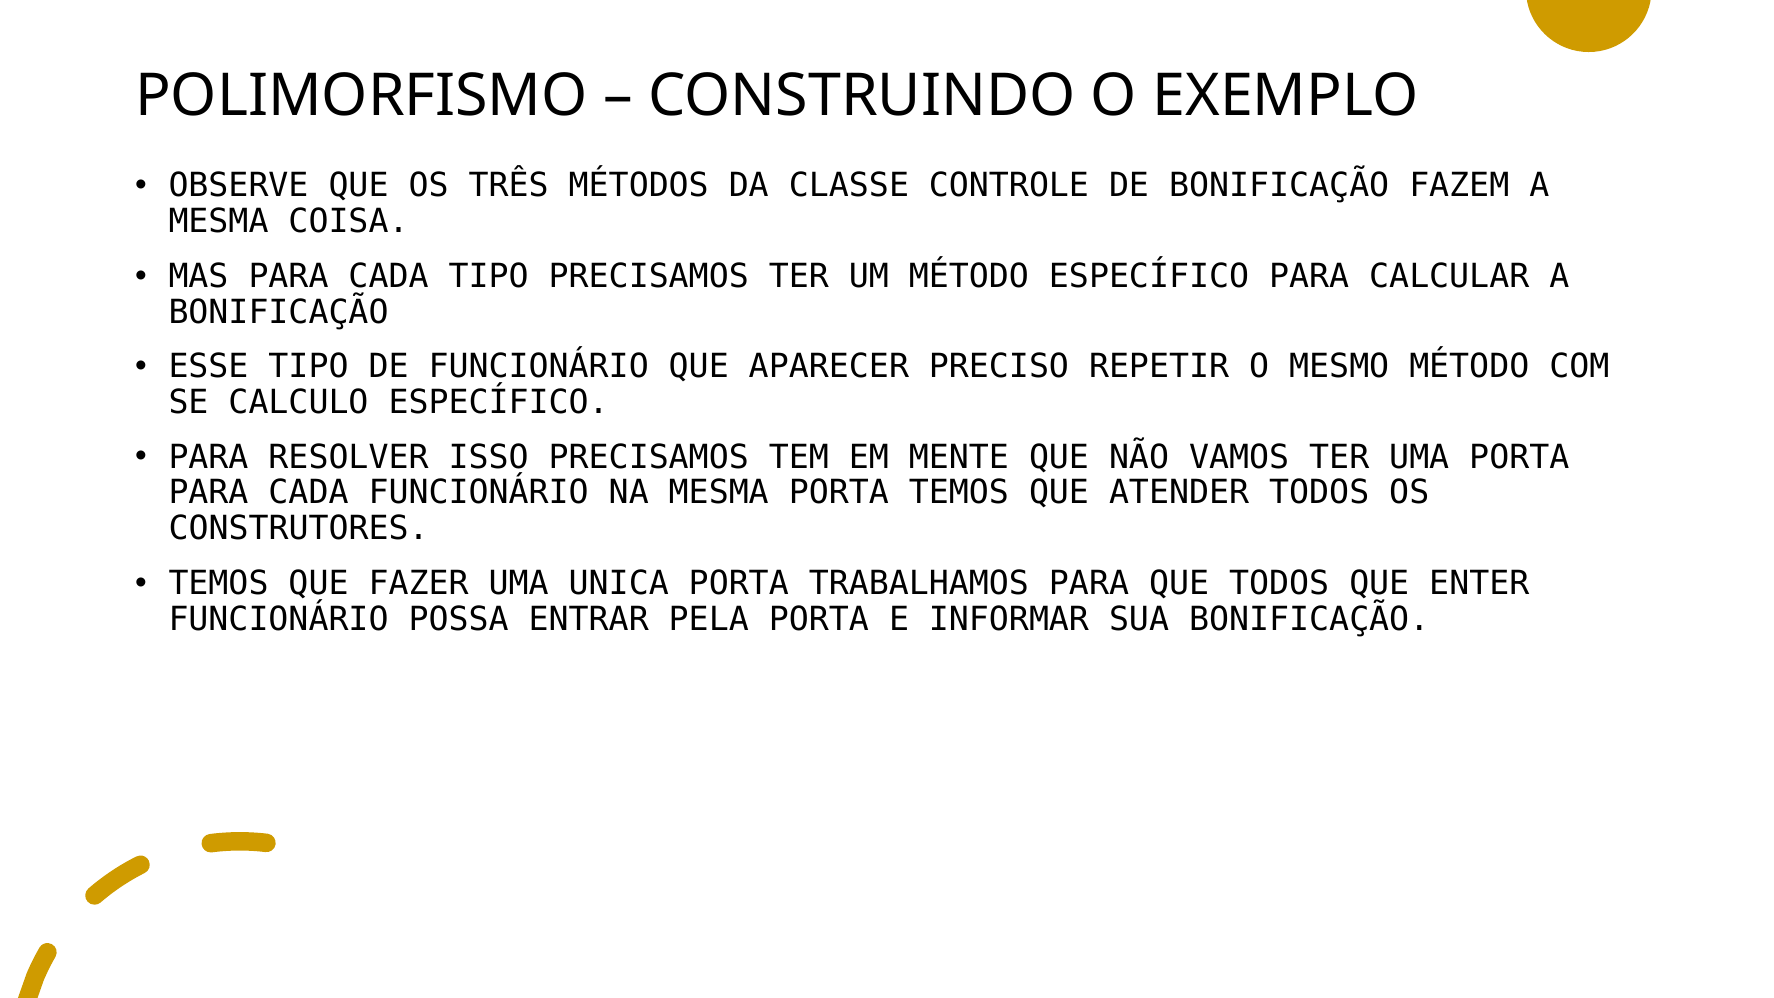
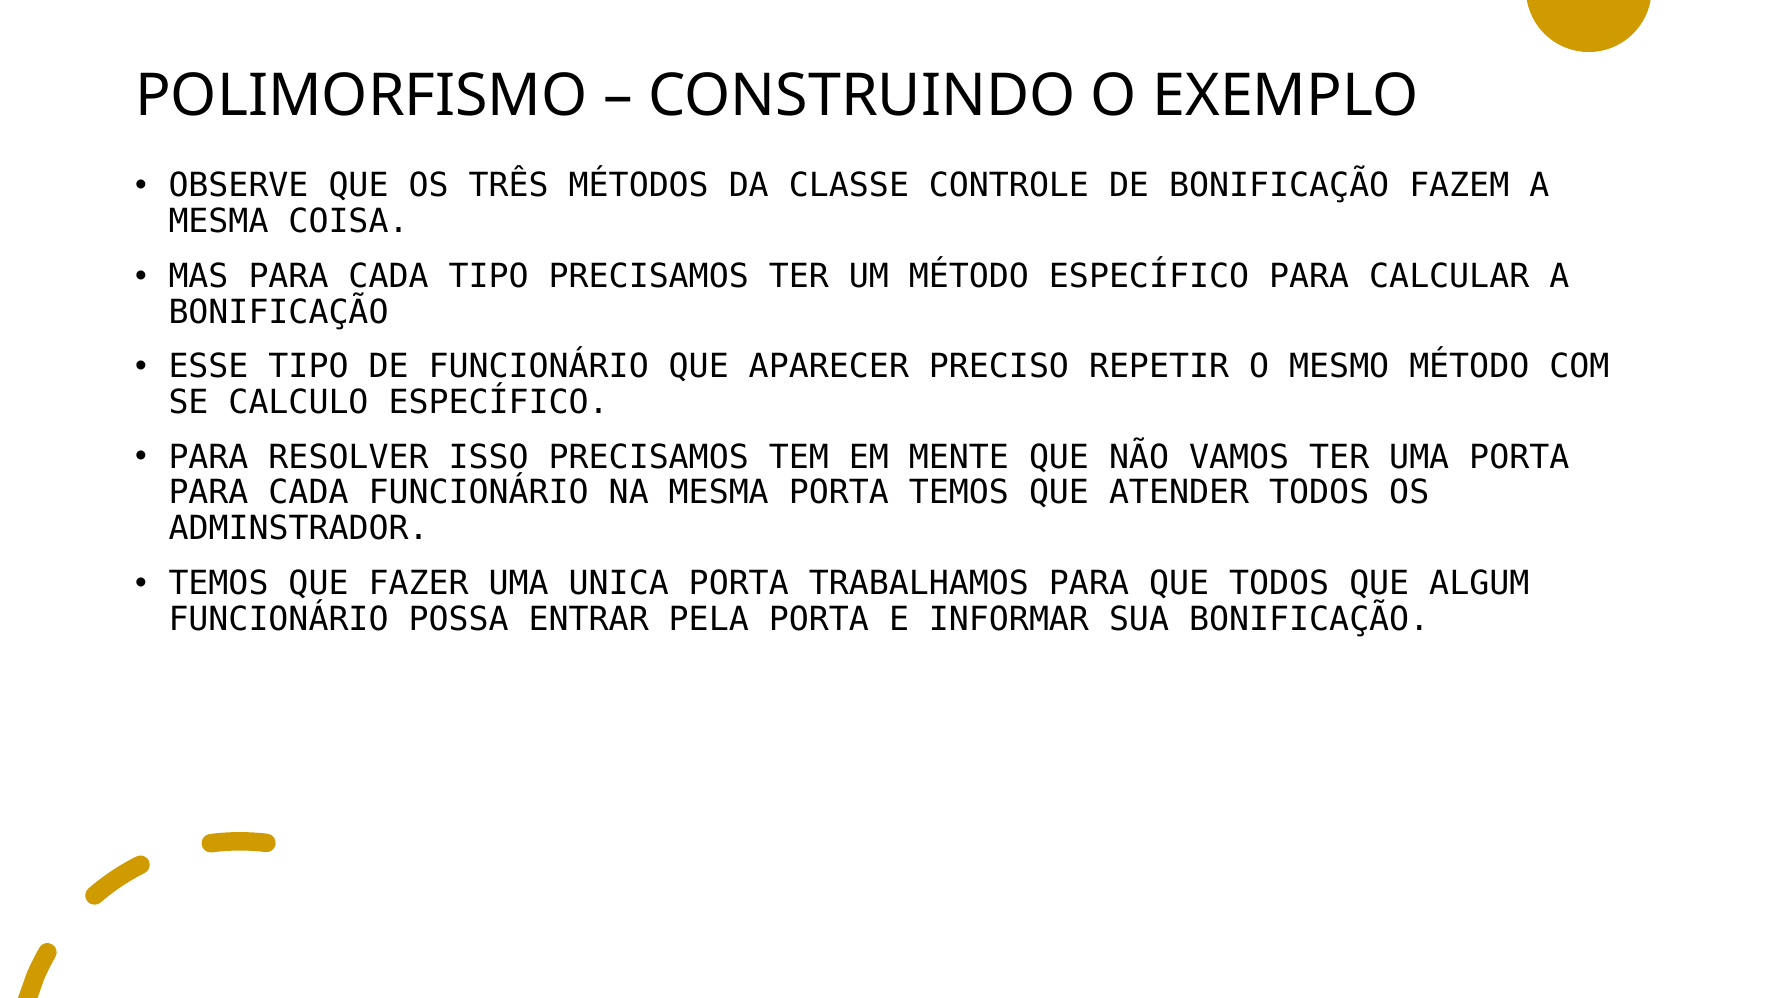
CONSTRUTORES: CONSTRUTORES -> ADMINSTRADOR
ENTER: ENTER -> ALGUM
